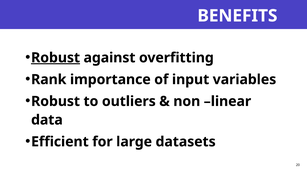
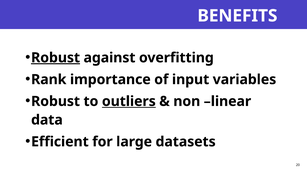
outliers underline: none -> present
